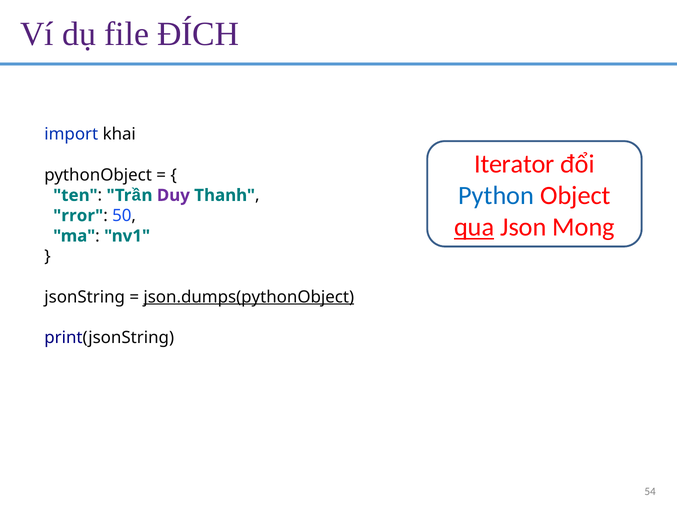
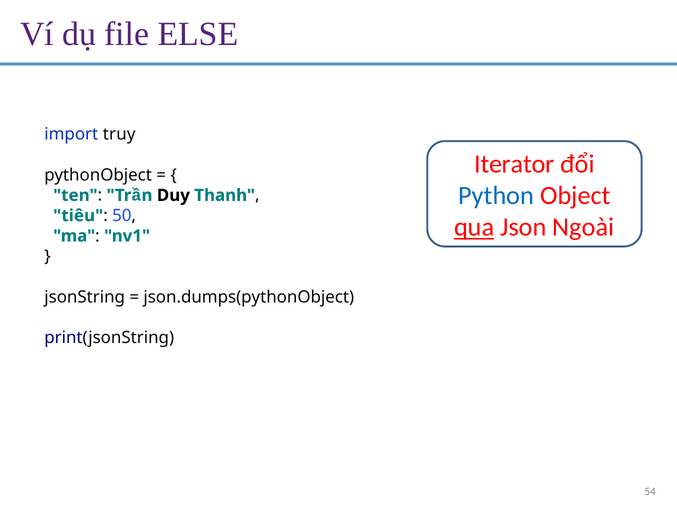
ĐÍCH: ĐÍCH -> ELSE
khai: khai -> truy
Duy colour: purple -> black
rror: rror -> tiêu
Mong: Mong -> Ngoài
json.dumps(pythonObject underline: present -> none
